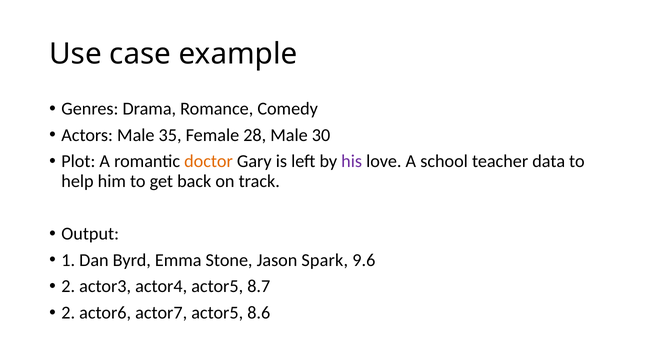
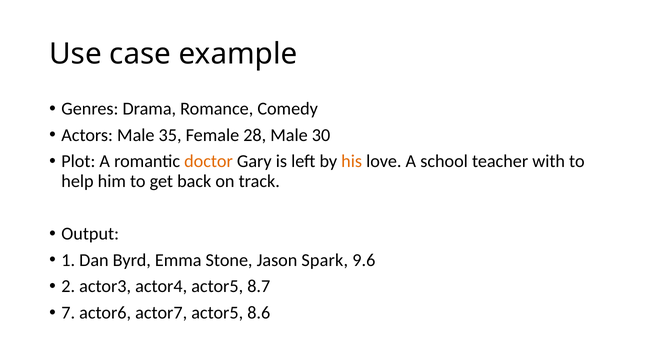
his colour: purple -> orange
data: data -> with
2 at (68, 313): 2 -> 7
